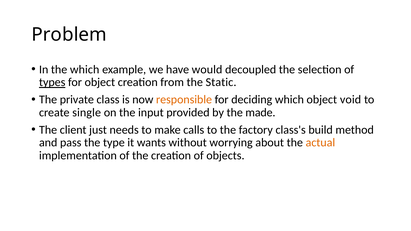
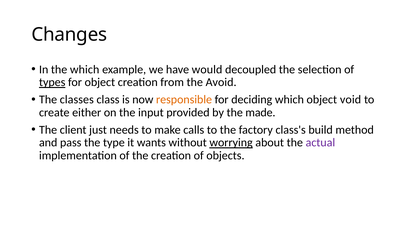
Problem: Problem -> Changes
Static: Static -> Avoid
private: private -> classes
single: single -> either
worrying underline: none -> present
actual colour: orange -> purple
